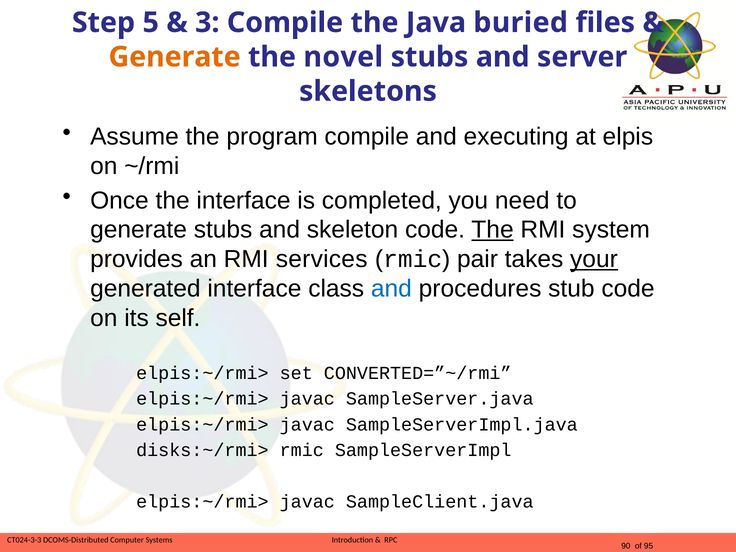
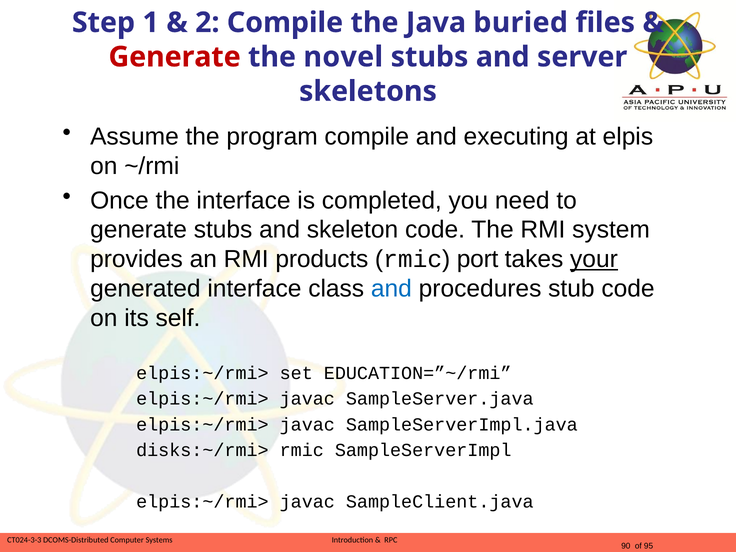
5: 5 -> 1
3: 3 -> 2
Generate at (175, 57) colour: orange -> red
The at (493, 230) underline: present -> none
services: services -> products
pair: pair -> port
CONVERTED=”~/rmi: CONVERTED=”~/rmi -> EDUCATION=”~/rmi
